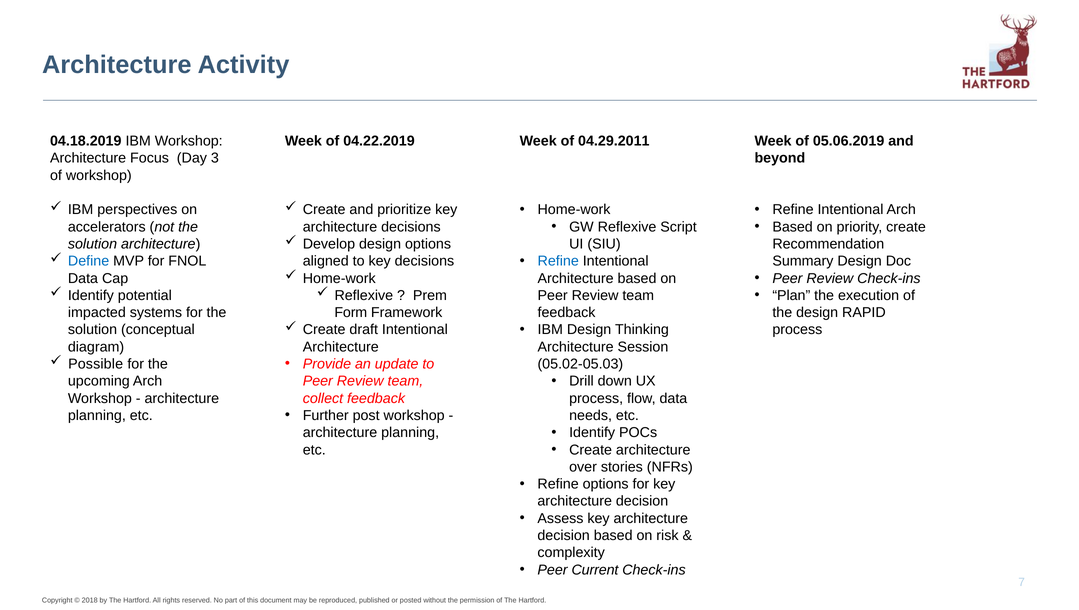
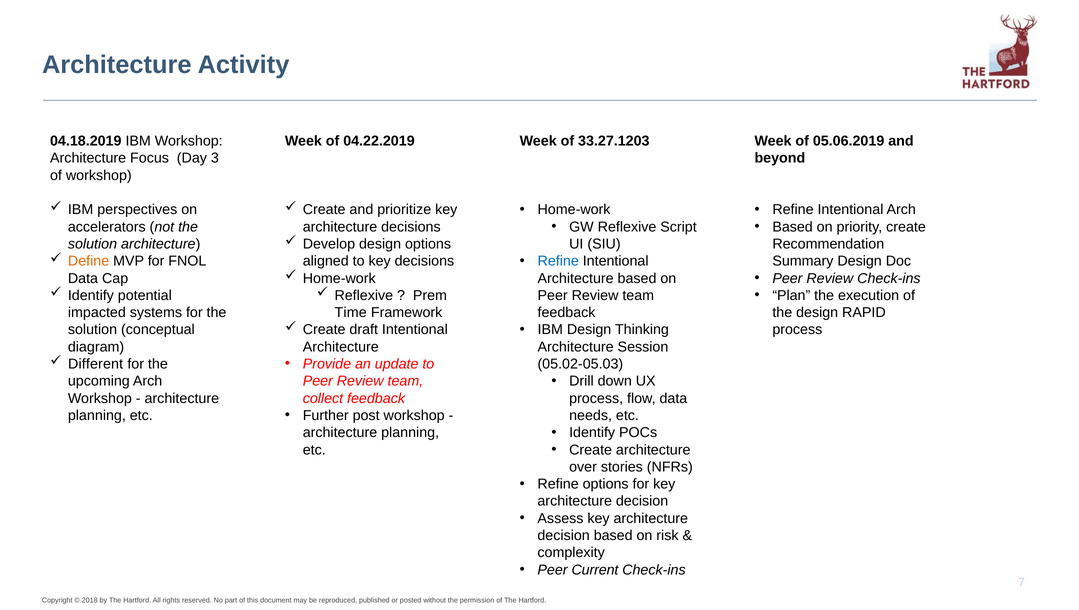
04.29.2011: 04.29.2011 -> 33.27.1203
Define colour: blue -> orange
Form: Form -> Time
Possible: Possible -> Different
